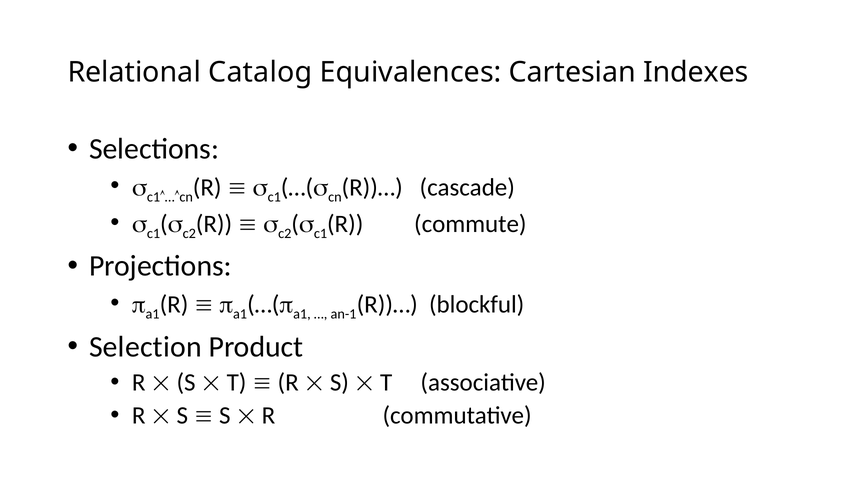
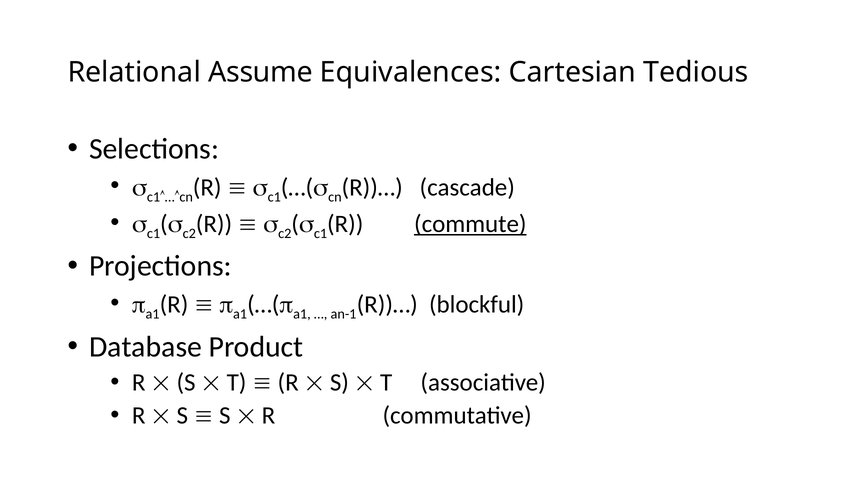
Catalog: Catalog -> Assume
Indexes: Indexes -> Tedious
commute underline: none -> present
Selection: Selection -> Database
